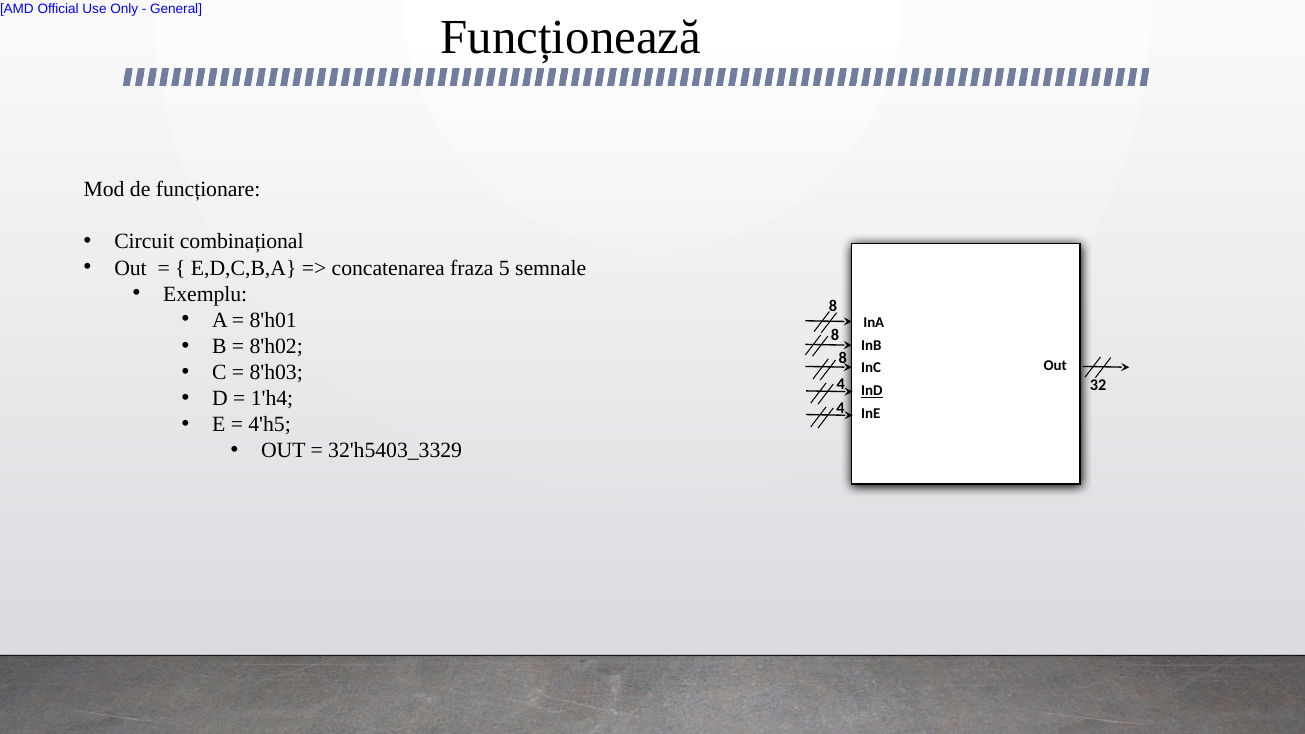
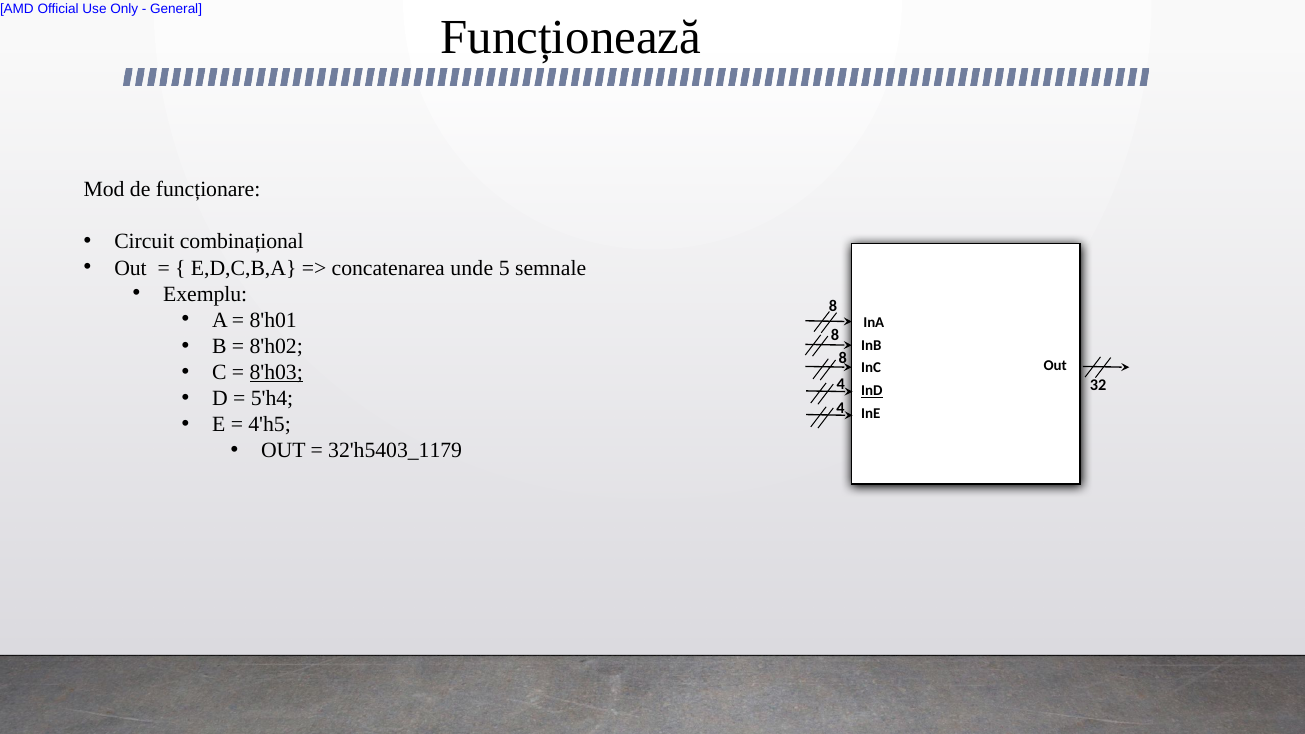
fraza: fraza -> unde
8'h03 underline: none -> present
1'h4: 1'h4 -> 5'h4
32'h5403_3329: 32'h5403_3329 -> 32'h5403_1179
